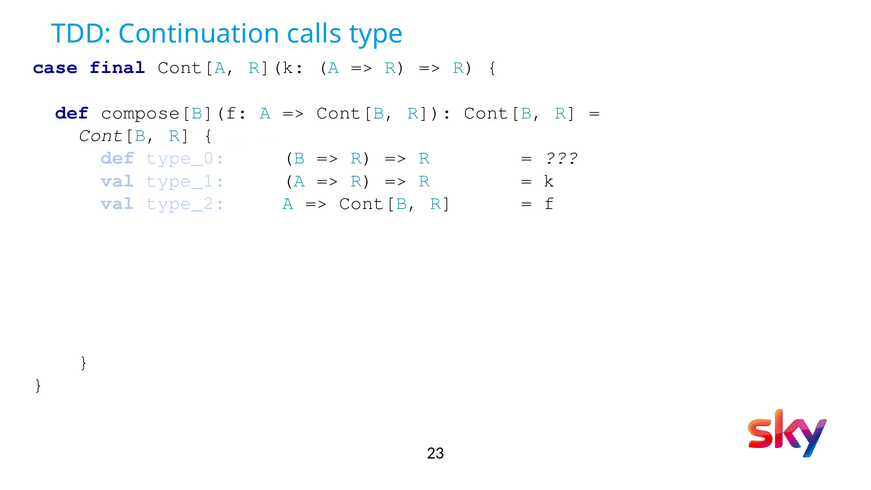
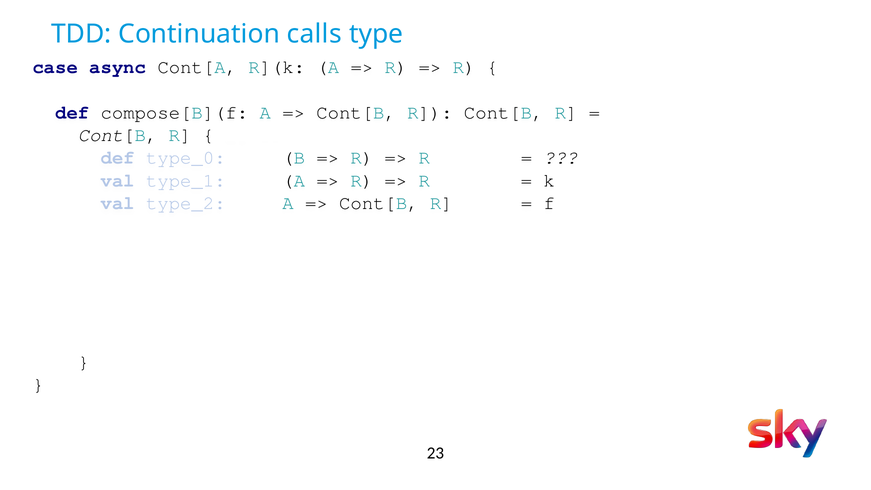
final: final -> async
